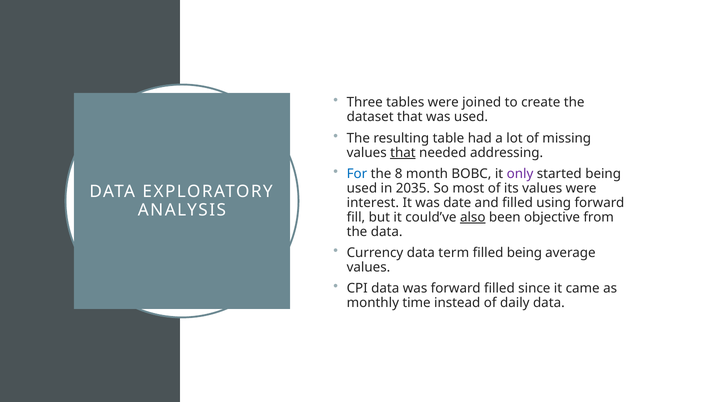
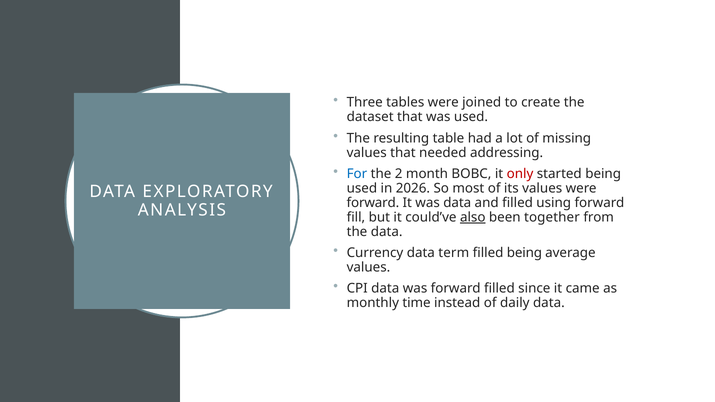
that at (403, 153) underline: present -> none
8: 8 -> 2
only colour: purple -> red
2035: 2035 -> 2026
interest at (373, 203): interest -> forward
was date: date -> data
objective: objective -> together
